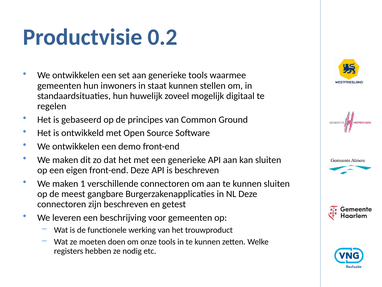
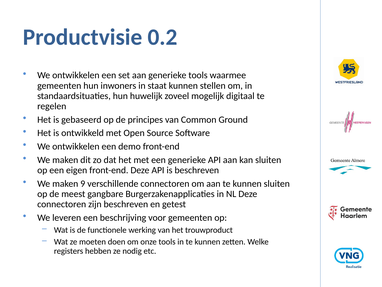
1: 1 -> 9
